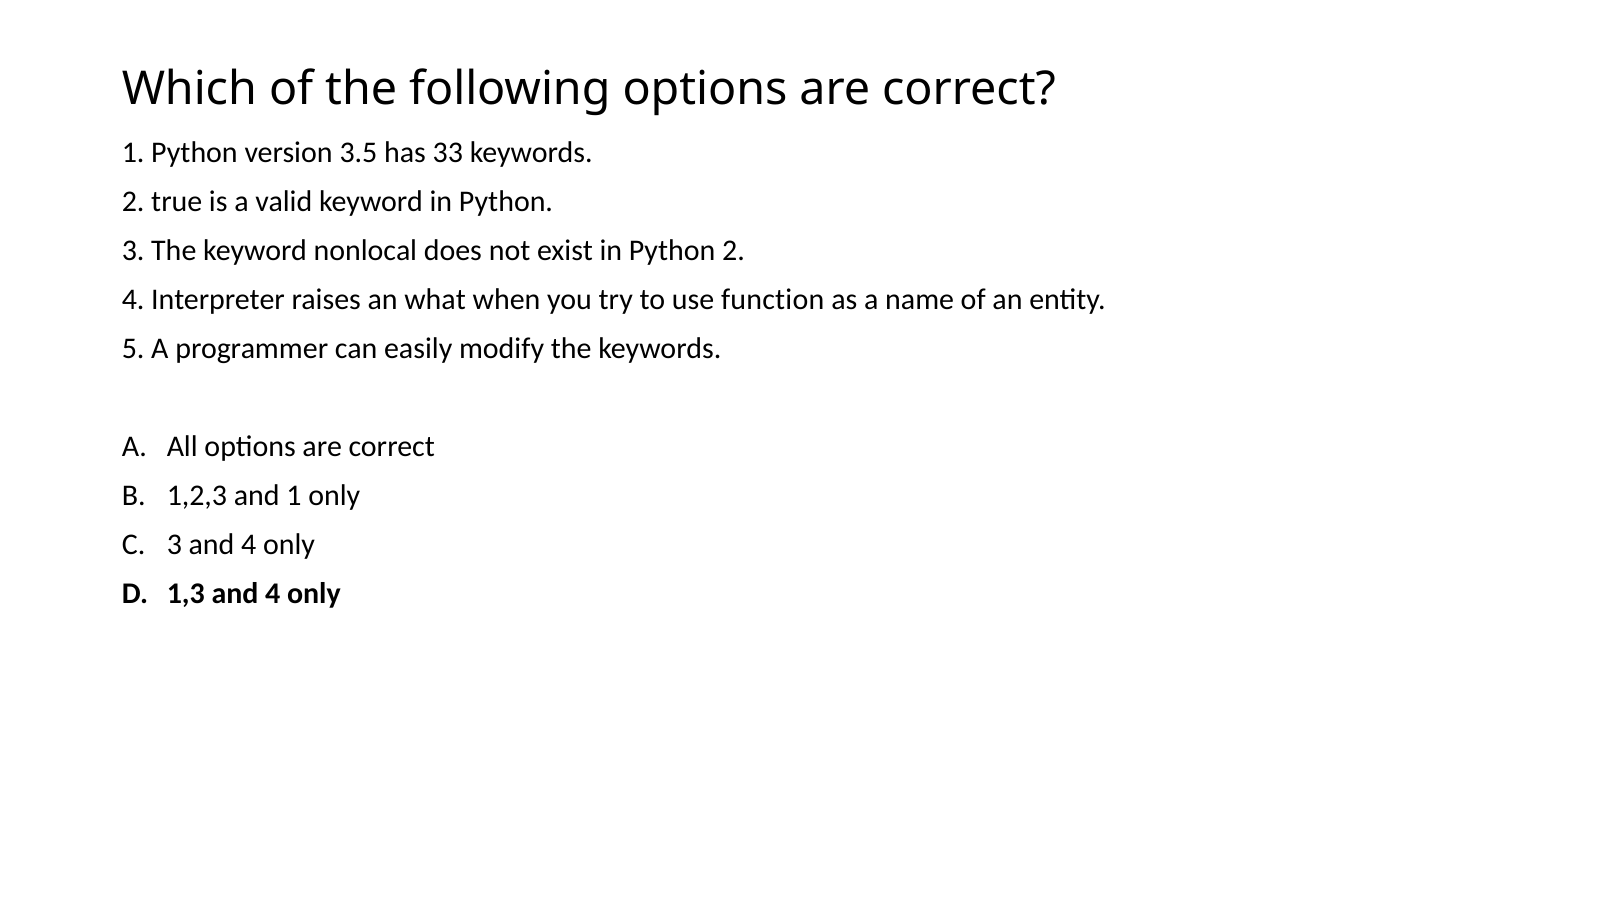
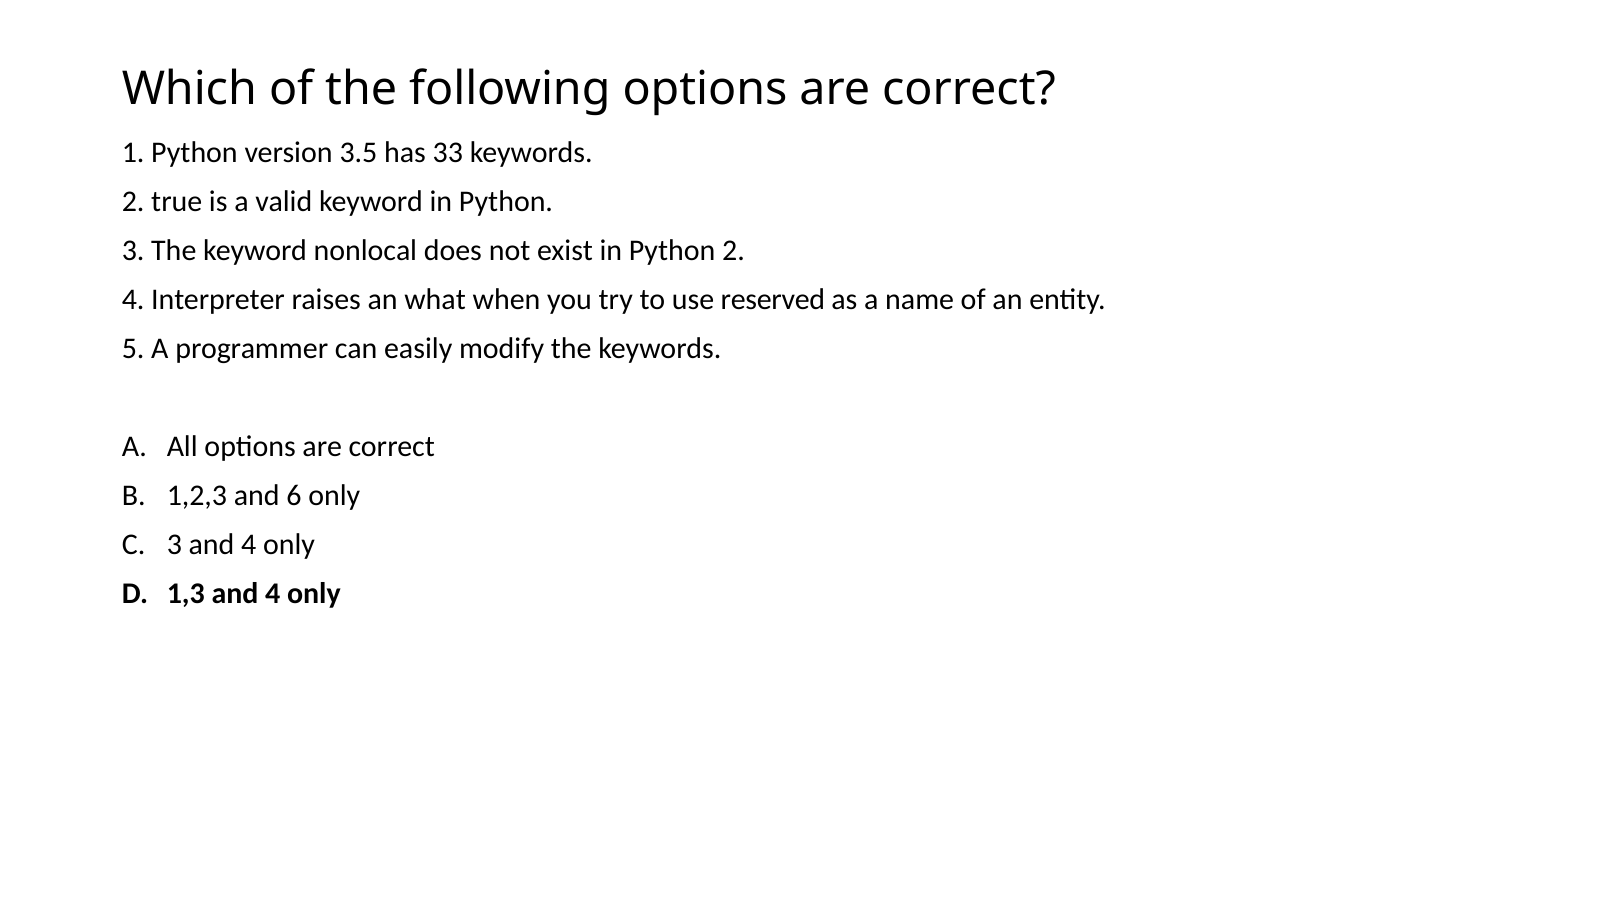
function: function -> reserved
and 1: 1 -> 6
